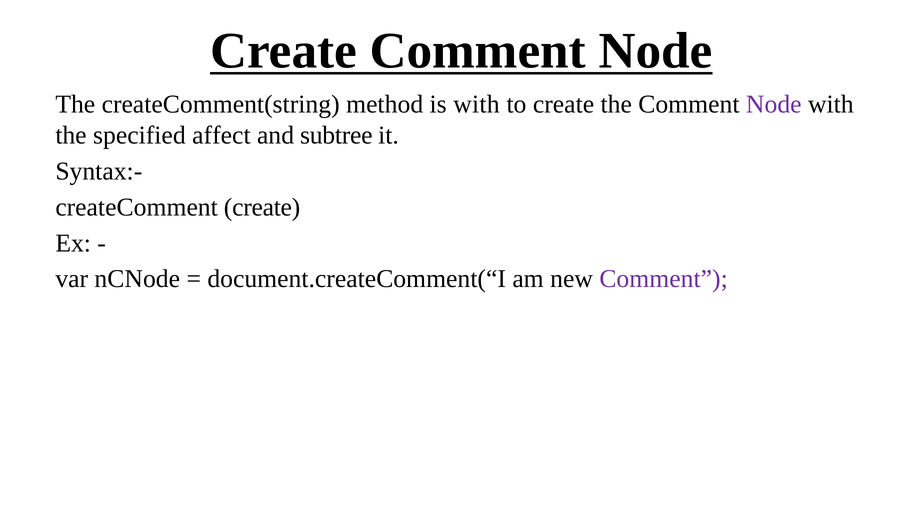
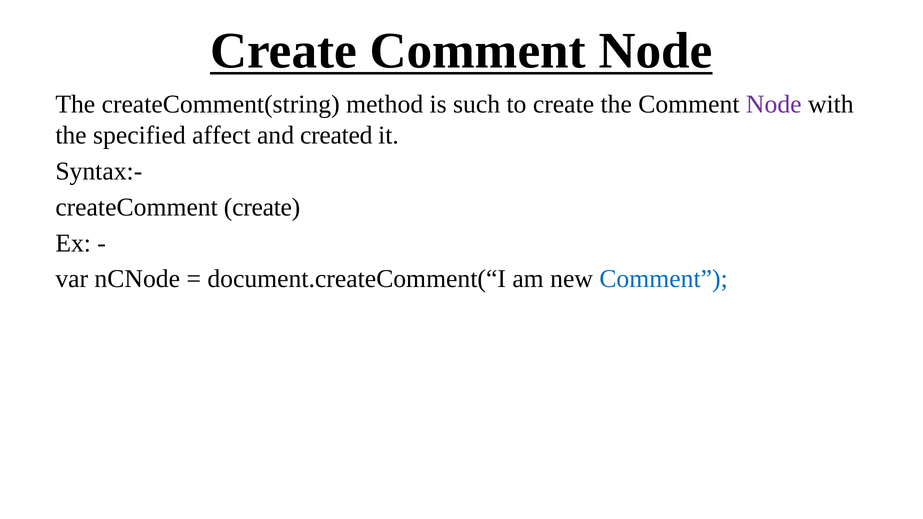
is with: with -> such
subtree: subtree -> created
Comment at (664, 279) colour: purple -> blue
